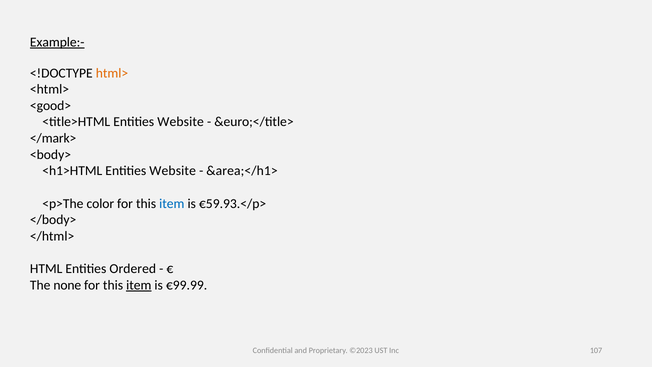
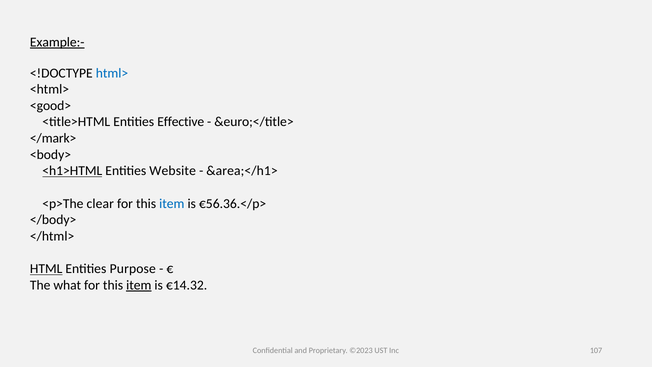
html> colour: orange -> blue
<title>HTML Entities Website: Website -> Effective
<h1>HTML underline: none -> present
color: color -> clear
€59.93.</p>: €59.93.</p> -> €56.36.</p>
HTML underline: none -> present
Ordered: Ordered -> Purpose
none: none -> what
€99.99: €99.99 -> €14.32
